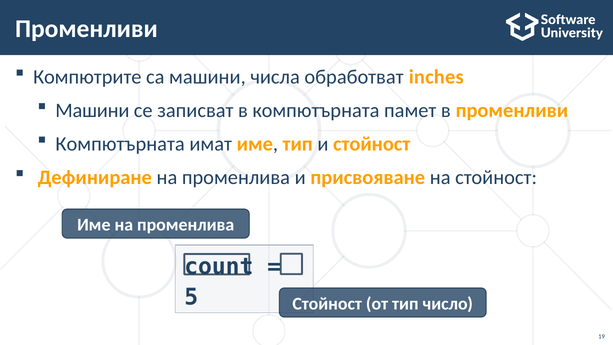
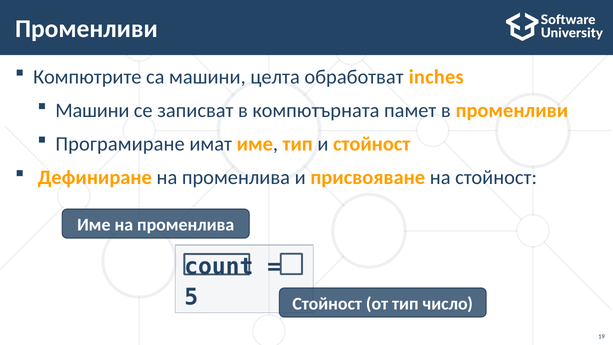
числа: числа -> целта
Компютърната at (120, 144): Компютърната -> Програмиране
